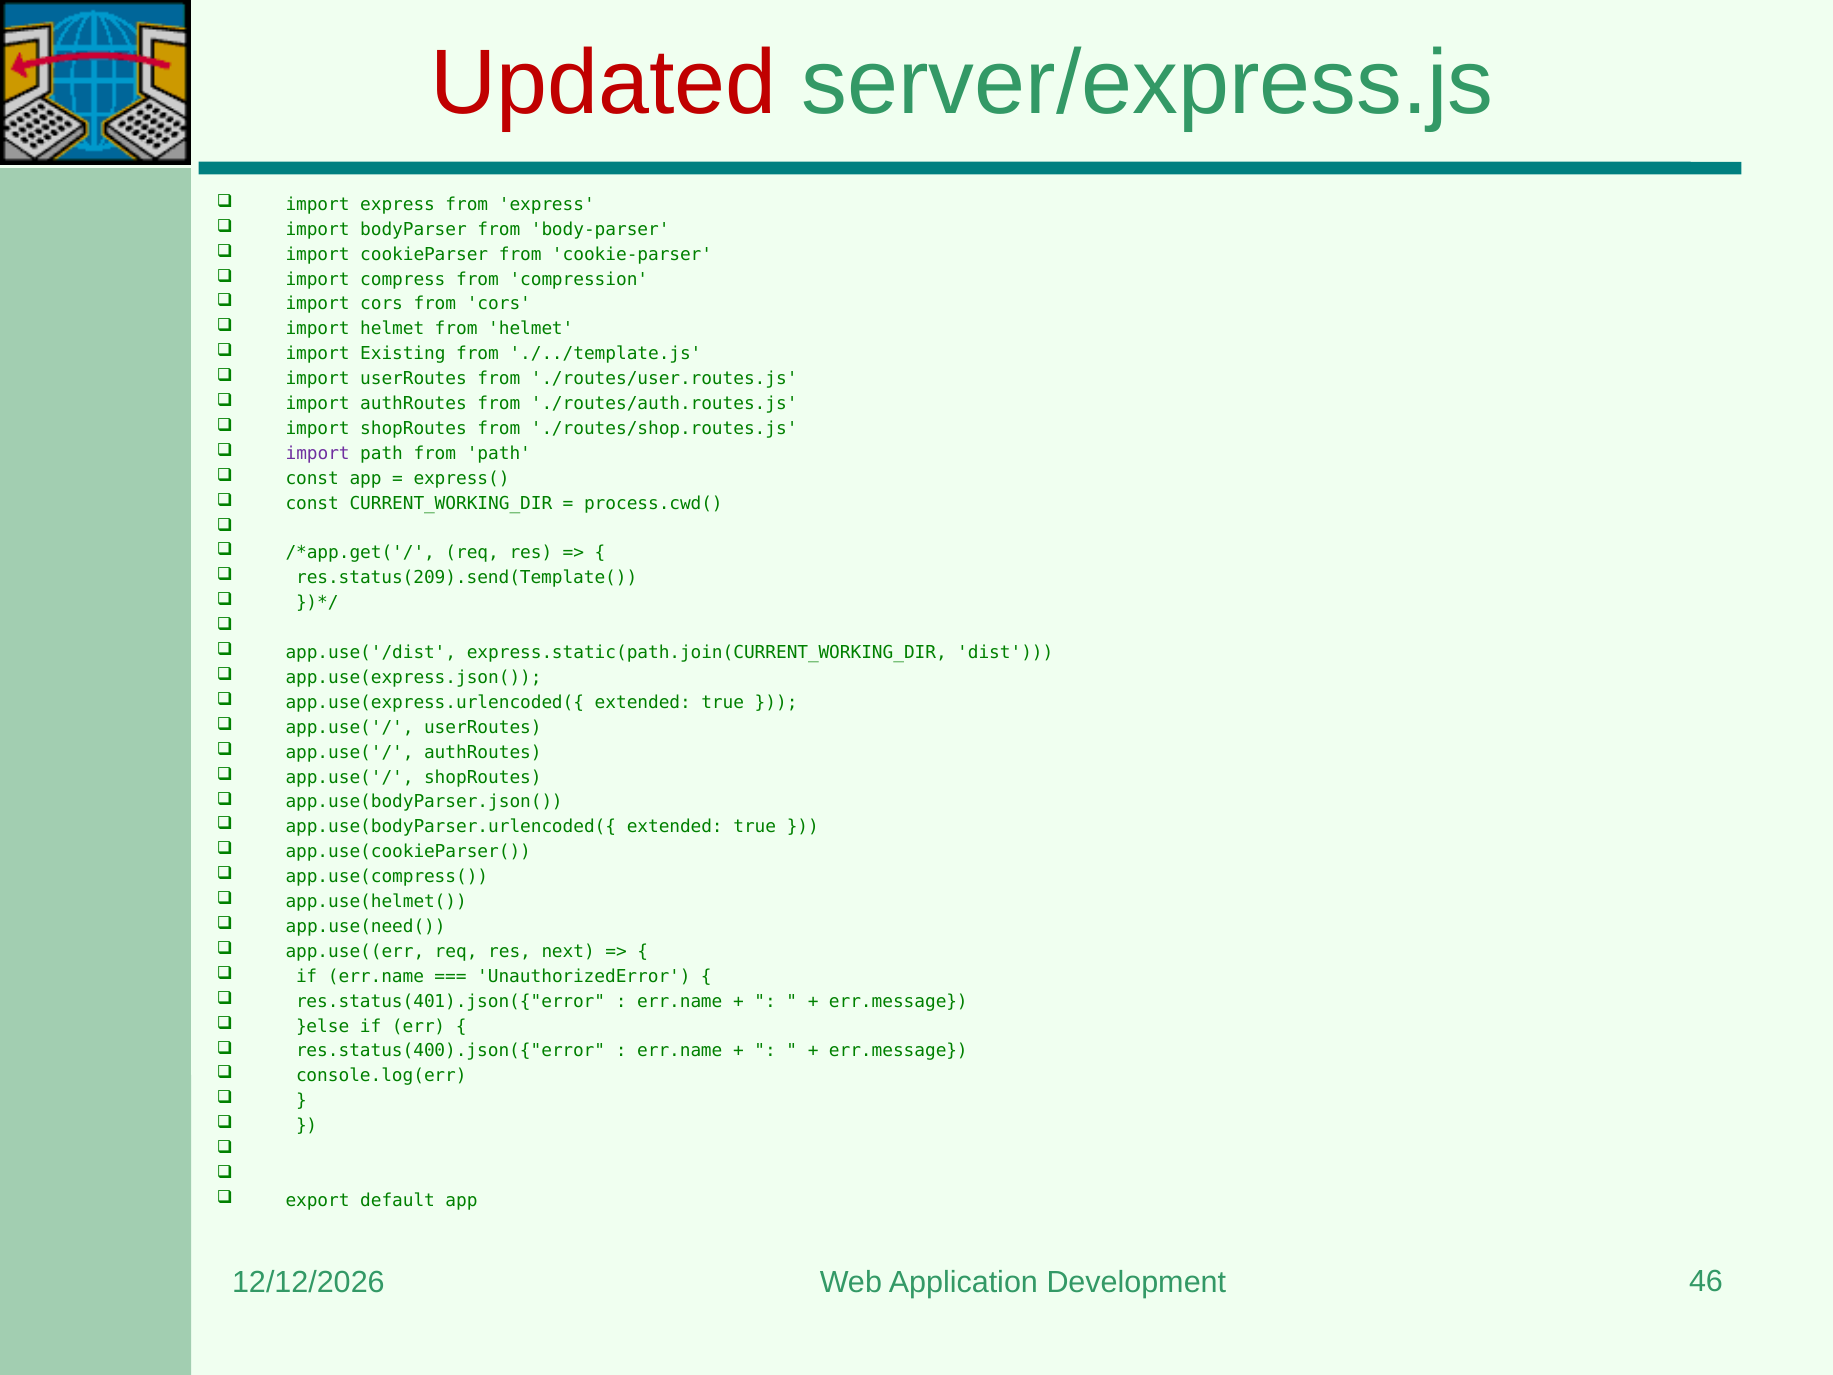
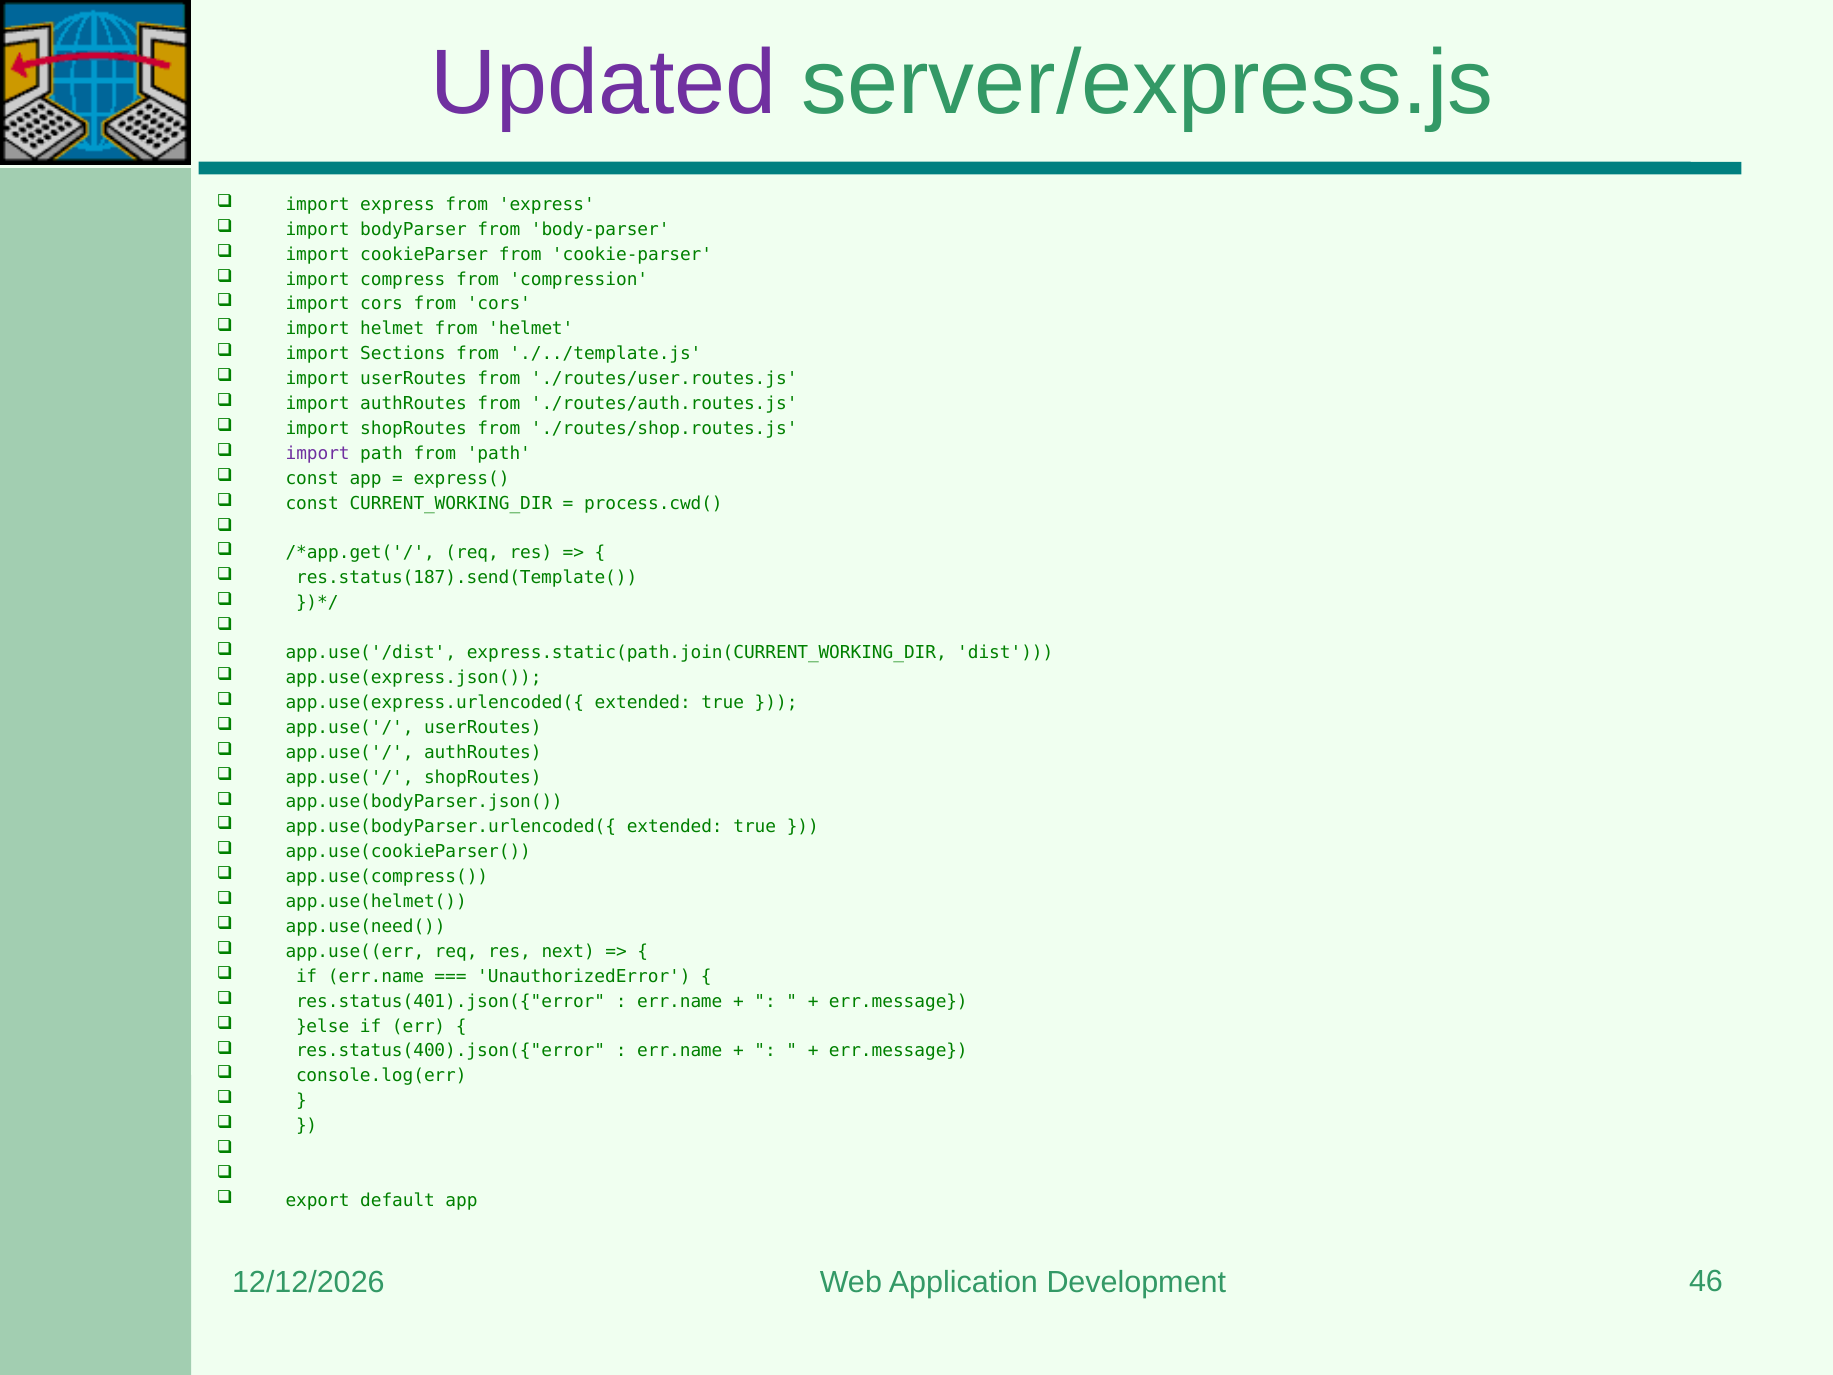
Updated colour: red -> purple
Existing: Existing -> Sections
res.status(209).send(Template(: res.status(209).send(Template( -> res.status(187).send(Template(
